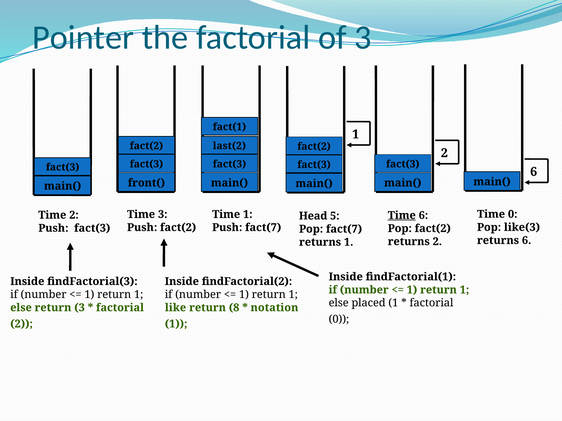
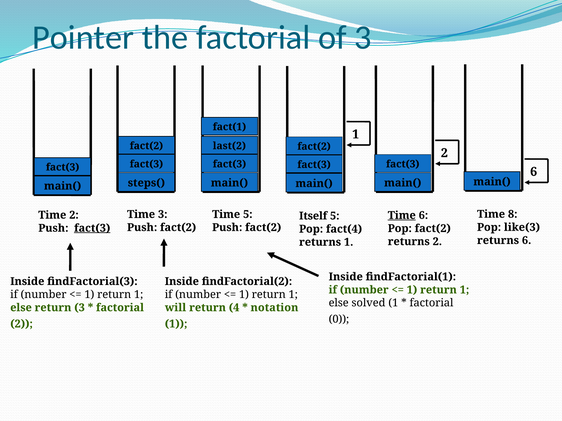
front(: front( -> steps(
Time 0: 0 -> 8
Time 1: 1 -> 5
Head: Head -> Itself
fact(7 at (263, 228): fact(7 -> fact(2
fact(3 at (92, 228) underline: none -> present
Pop fact(7: fact(7 -> fact(4
placed: placed -> solved
like: like -> will
8: 8 -> 4
